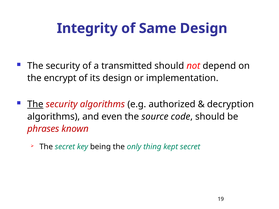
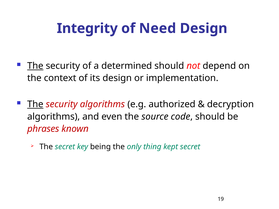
Same: Same -> Need
The at (35, 66) underline: none -> present
transmitted: transmitted -> determined
encrypt: encrypt -> context
